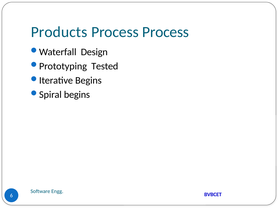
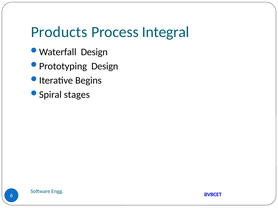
Process Process: Process -> Integral
Tested at (105, 66): Tested -> Design
begins at (77, 95): begins -> stages
